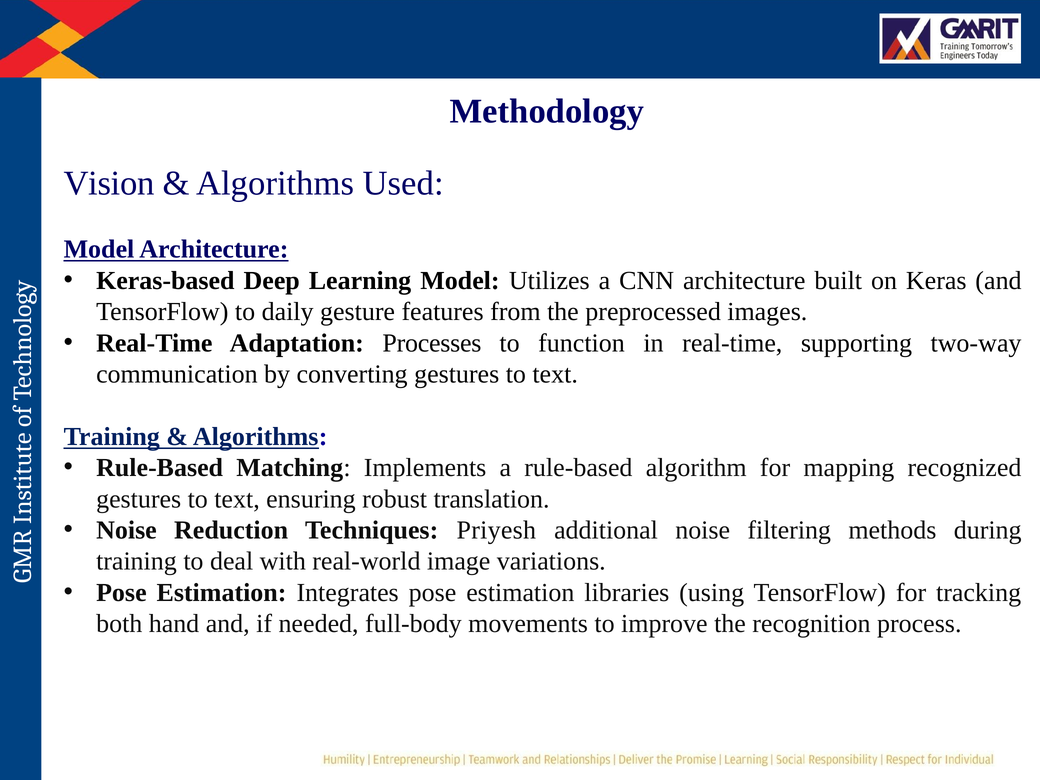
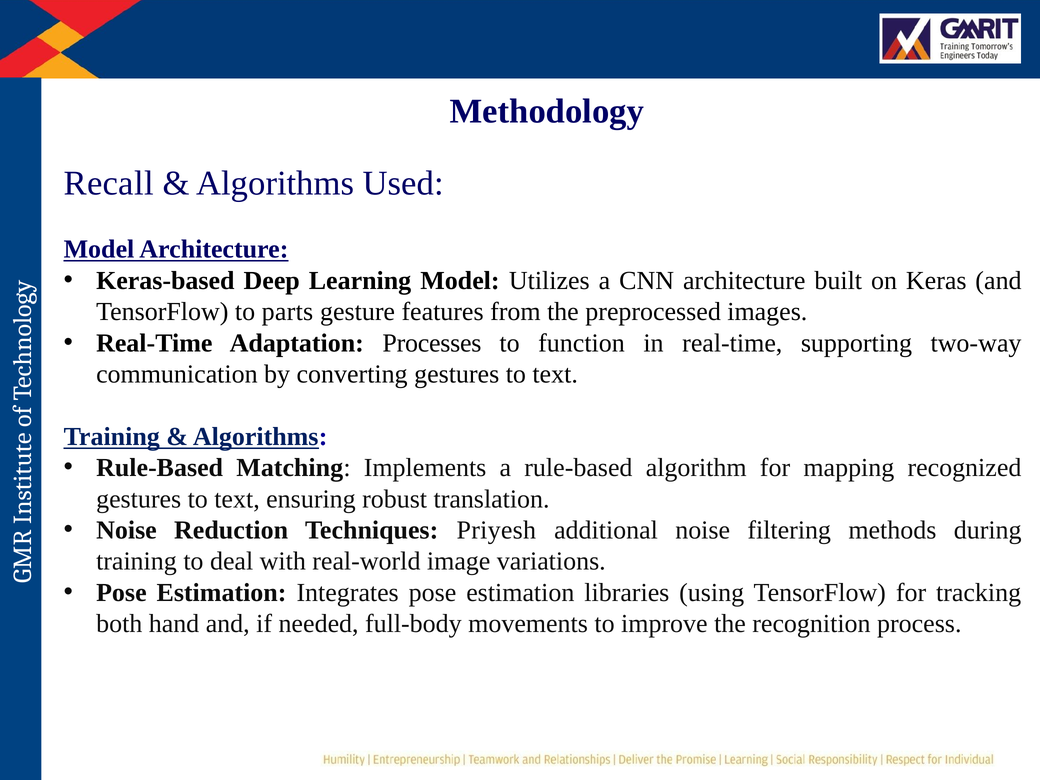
Vision: Vision -> Recall
daily: daily -> parts
